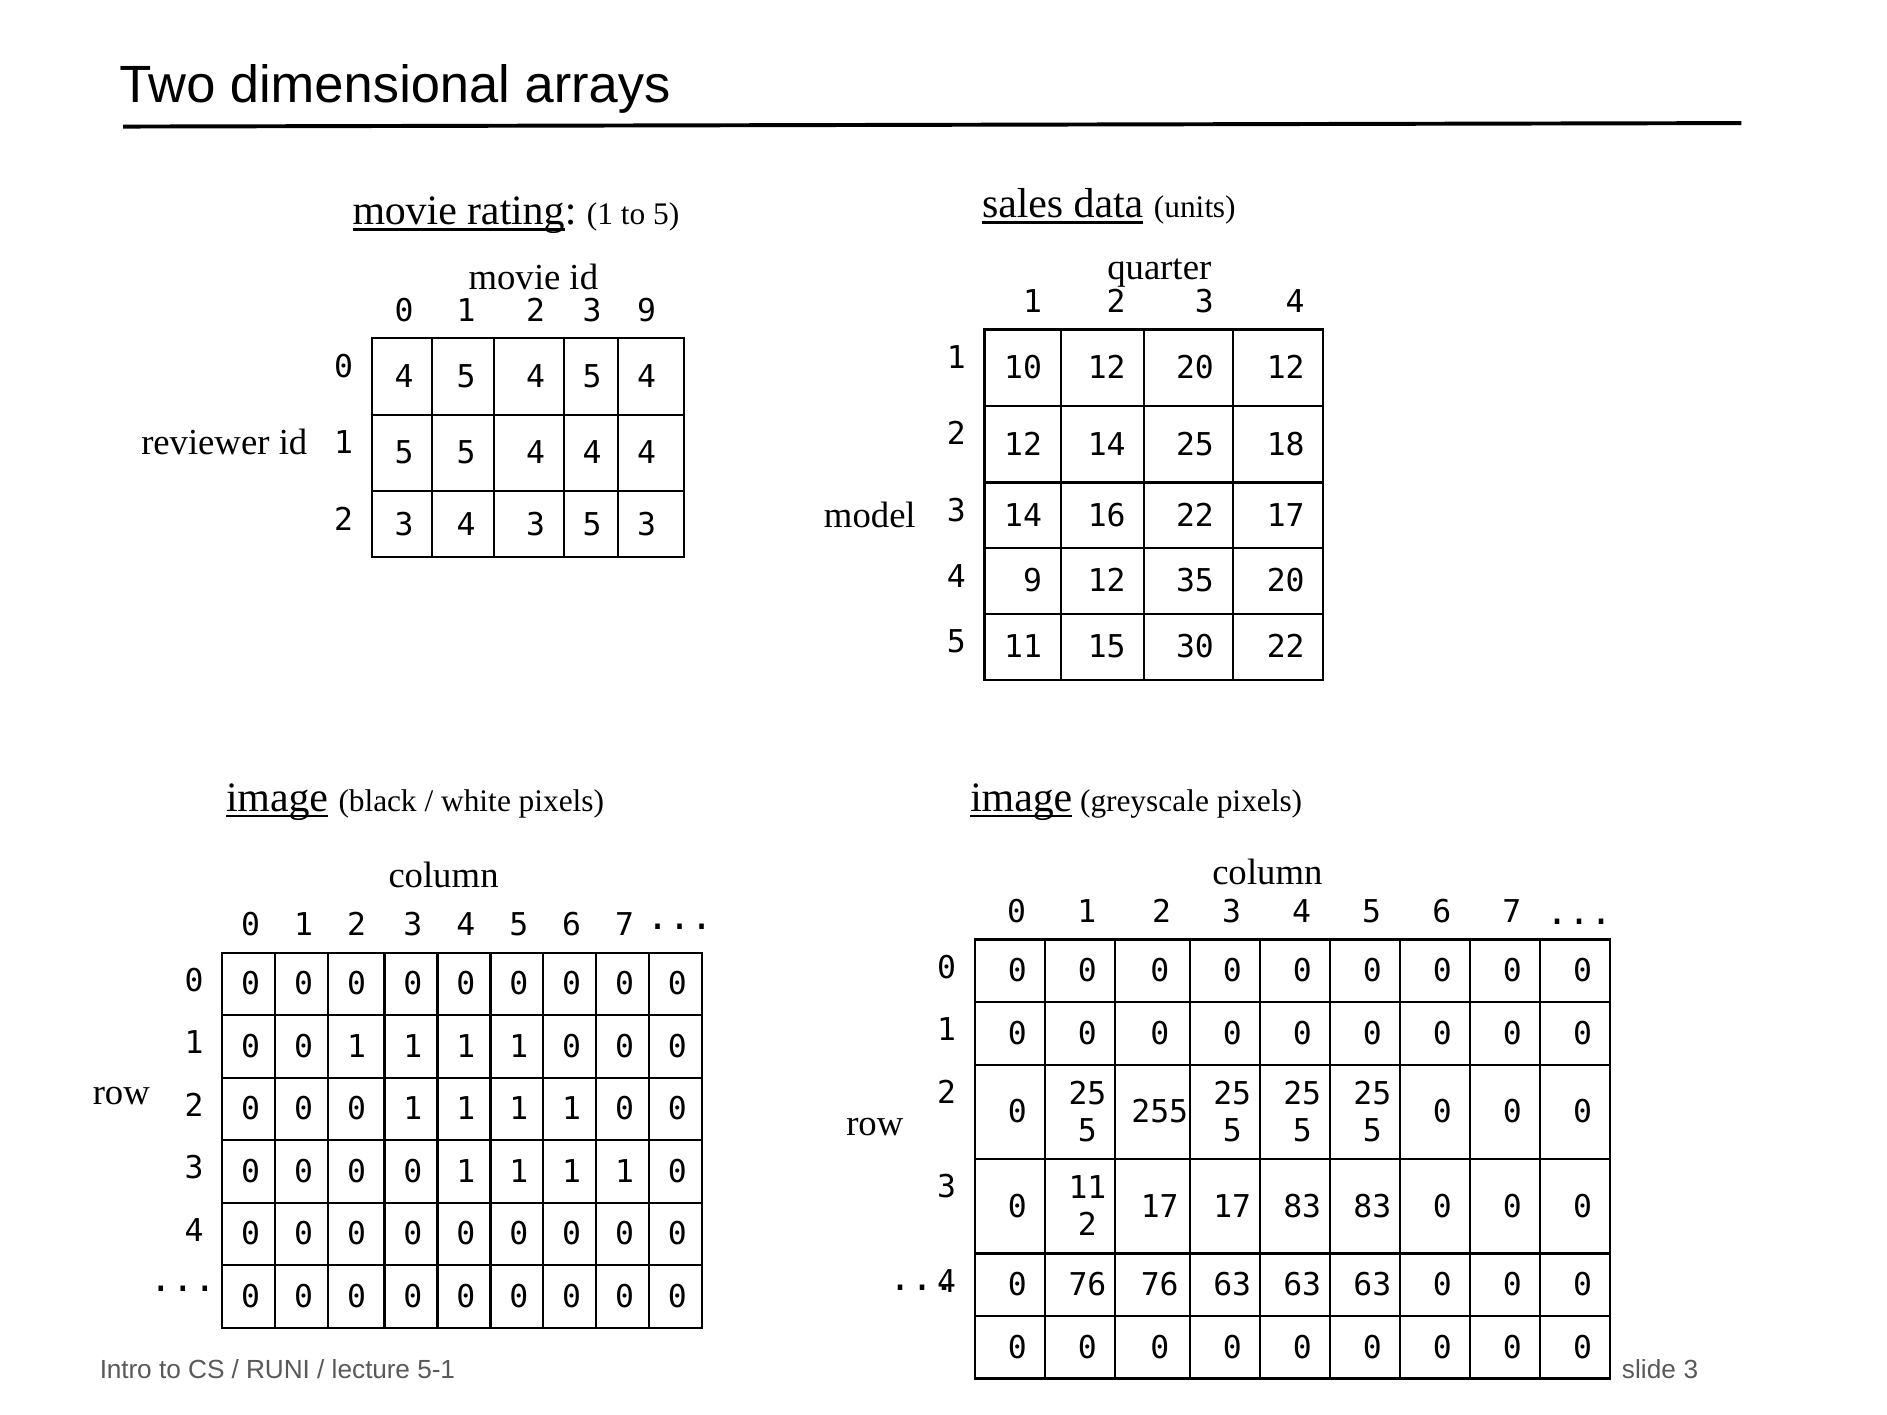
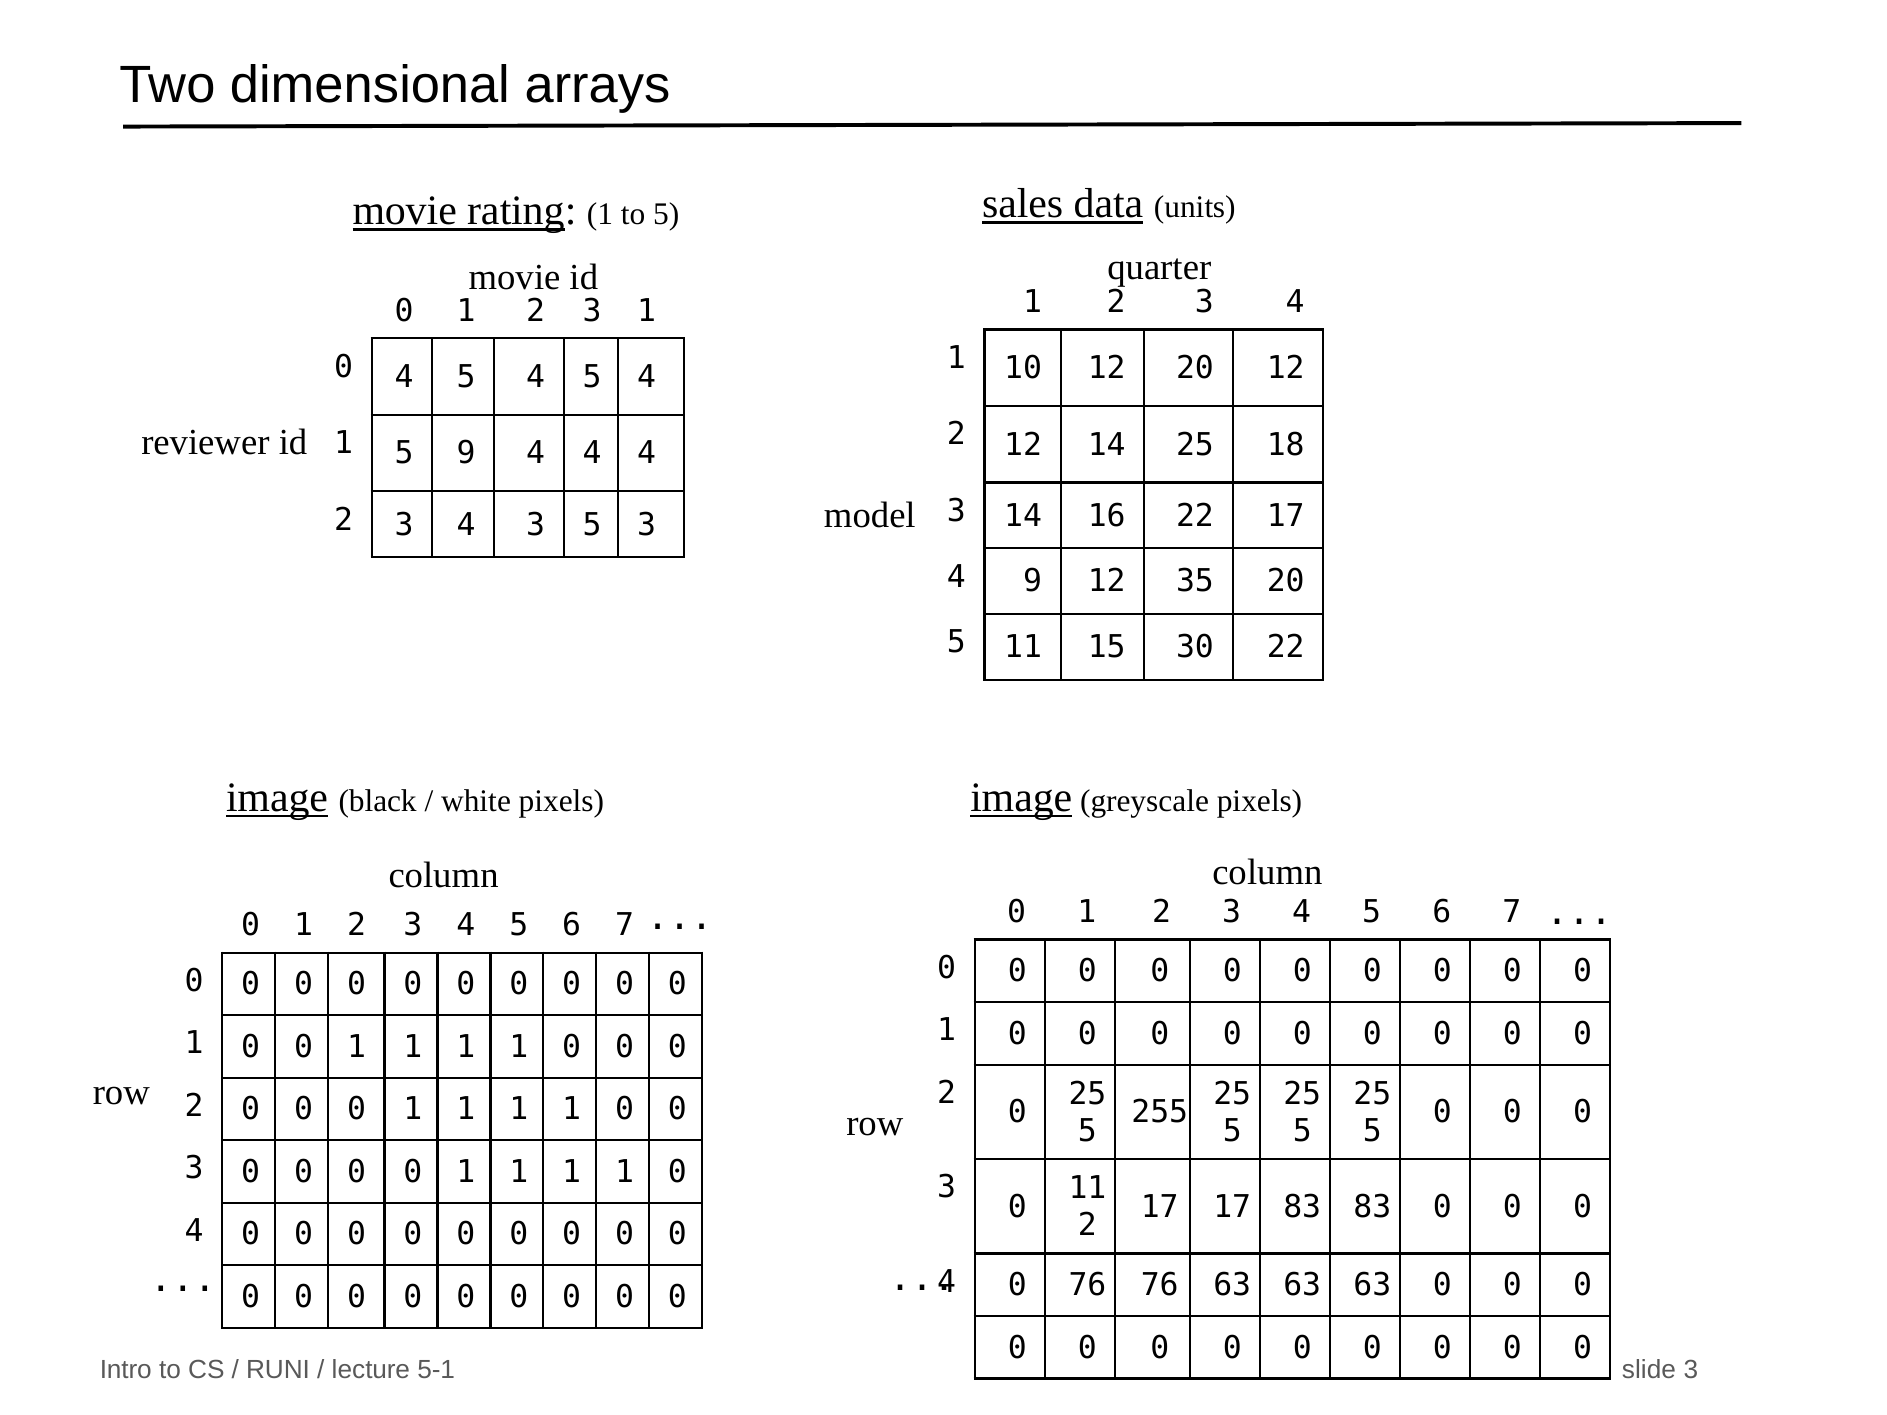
3 9: 9 -> 1
5 5: 5 -> 9
